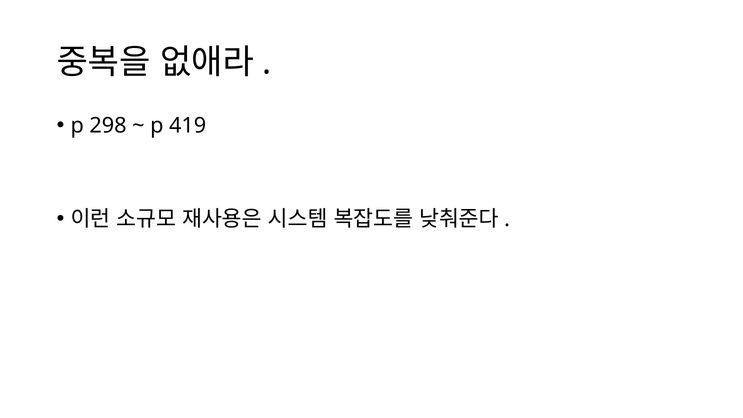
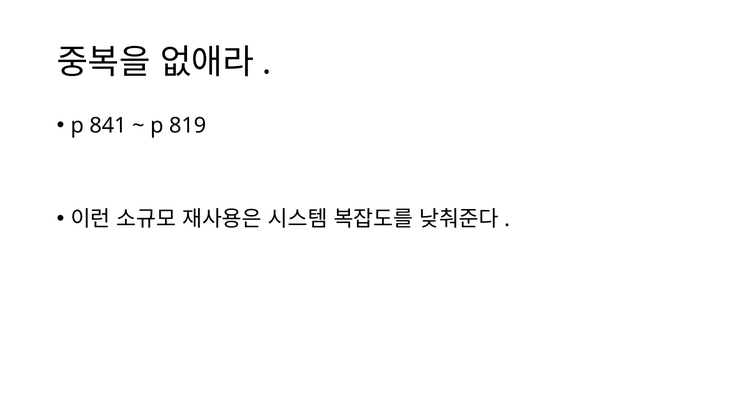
298: 298 -> 841
419: 419 -> 819
